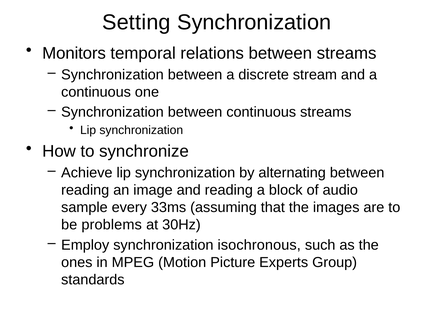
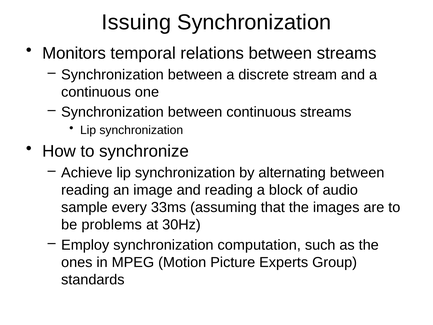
Setting: Setting -> Issuing
isochronous: isochronous -> computation
